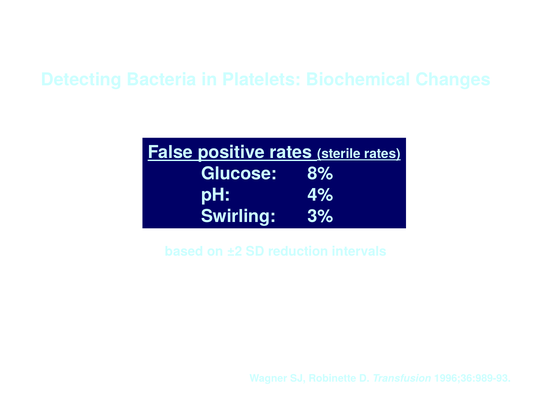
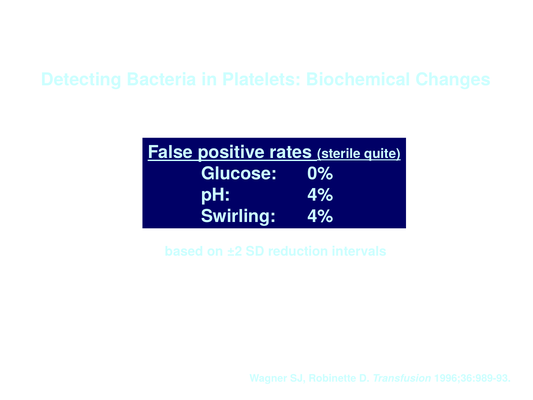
sterile rates: rates -> quite
8%: 8% -> 0%
Swirling 3%: 3% -> 4%
